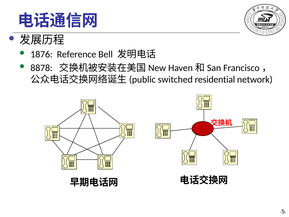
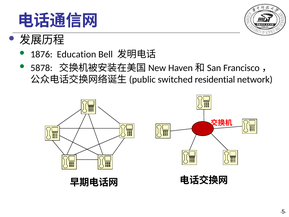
Reference: Reference -> Education
8878: 8878 -> 5878
